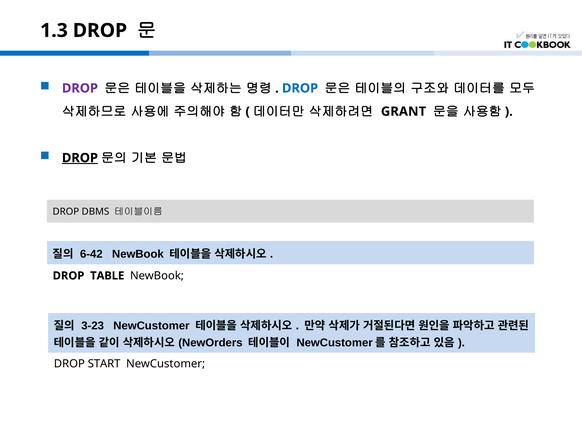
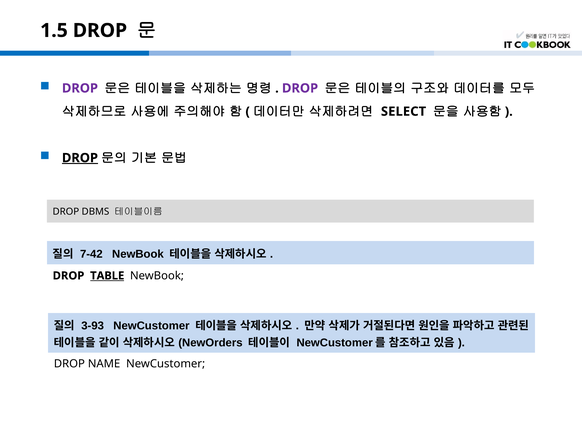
1.3: 1.3 -> 1.5
DROP at (300, 88) colour: blue -> purple
GRANT: GRANT -> SELECT
6-42: 6-42 -> 7-42
TABLE underline: none -> present
3-23: 3-23 -> 3-93
START: START -> NAME
